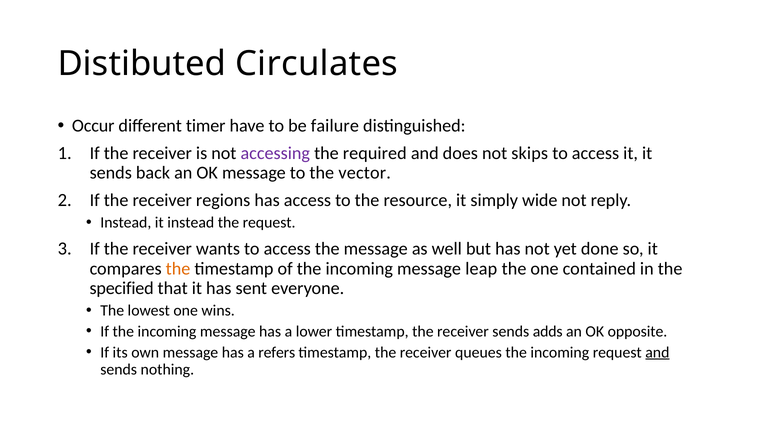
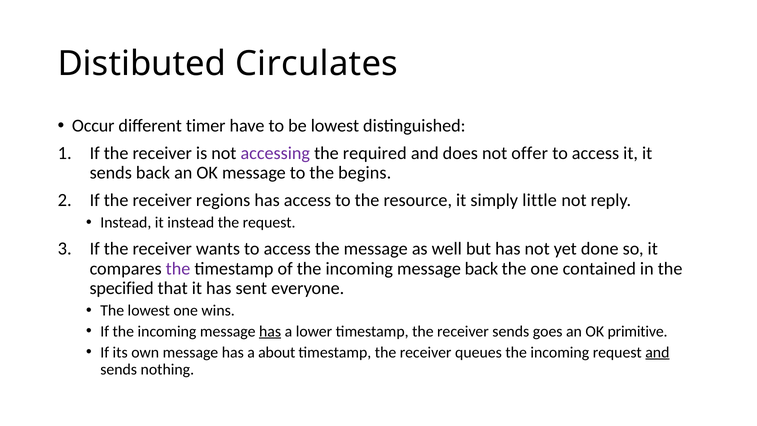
be failure: failure -> lowest
skips: skips -> offer
vector: vector -> begins
wide: wide -> little
the at (178, 268) colour: orange -> purple
message leap: leap -> back
has at (270, 331) underline: none -> present
adds: adds -> goes
opposite: opposite -> primitive
refers: refers -> about
